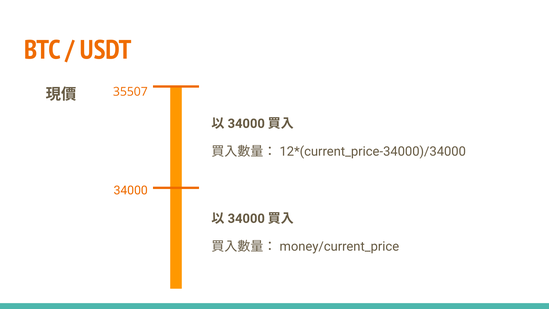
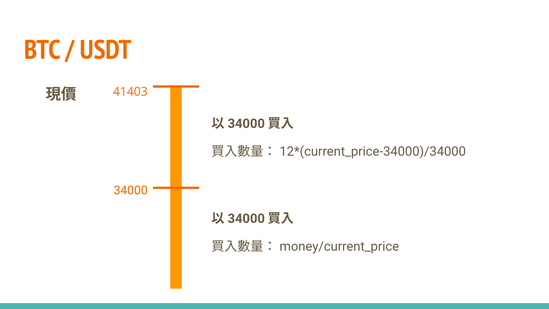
35507: 35507 -> 41403
